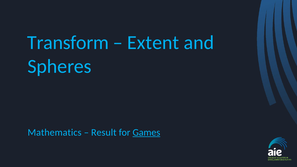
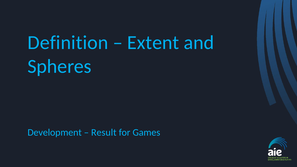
Transform: Transform -> Definition
Mathematics: Mathematics -> Development
Games underline: present -> none
